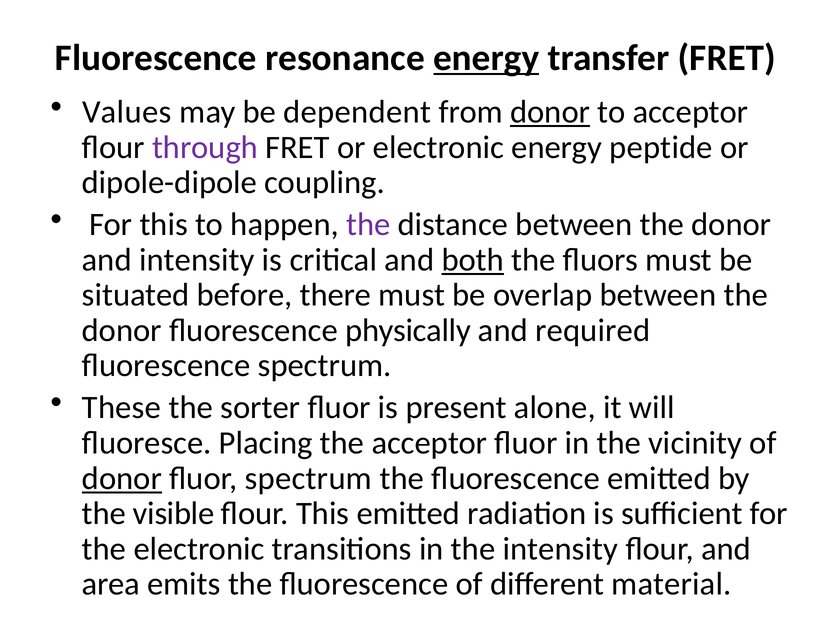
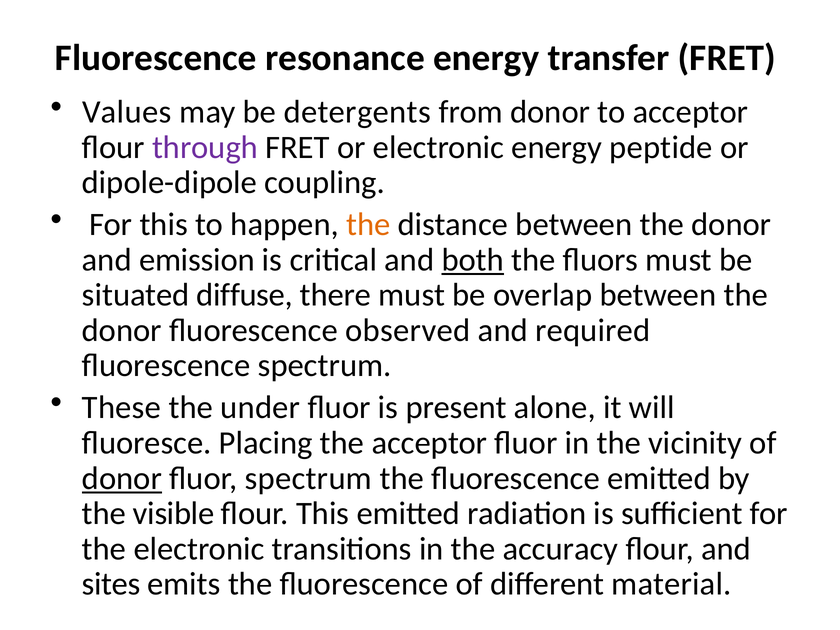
energy at (486, 58) underline: present -> none
dependent: dependent -> detergents
donor at (550, 112) underline: present -> none
the at (368, 225) colour: purple -> orange
and intensity: intensity -> emission
before: before -> diffuse
physically: physically -> observed
sorter: sorter -> under
the intensity: intensity -> accuracy
area: area -> sites
